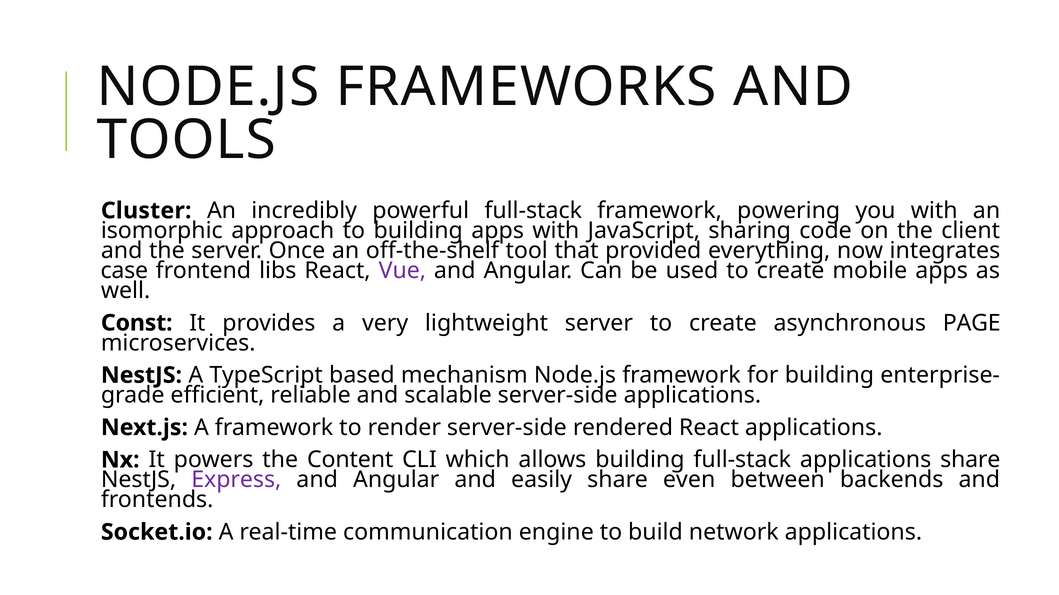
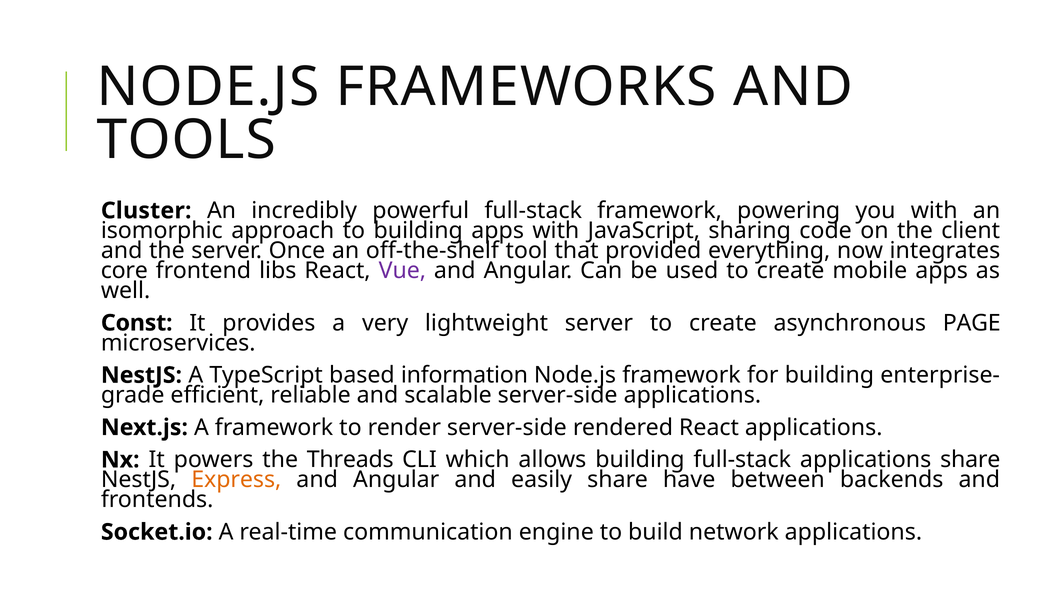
case: case -> core
mechanism: mechanism -> information
Content: Content -> Threads
Express colour: purple -> orange
even: even -> have
